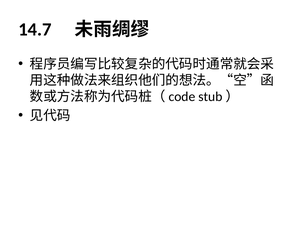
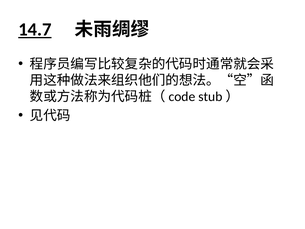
14.7 underline: none -> present
